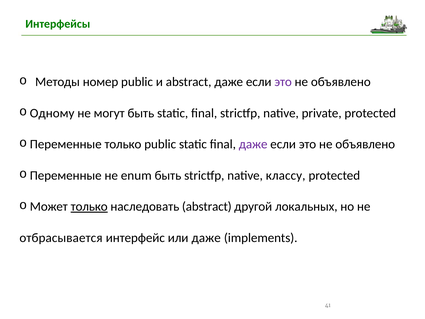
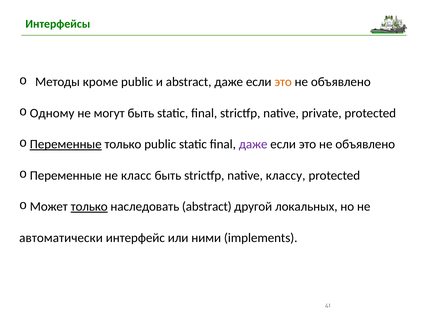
номер: номер -> кроме
это at (283, 82) colour: purple -> orange
Переменные at (66, 144) underline: none -> present
enum: enum -> класс
отбрасывается: отбрасывается -> автоматически
или даже: даже -> ними
